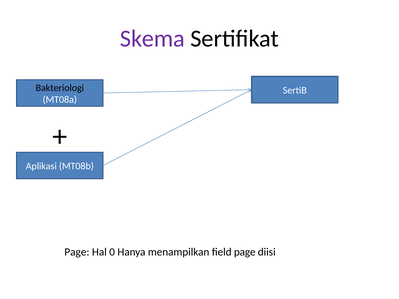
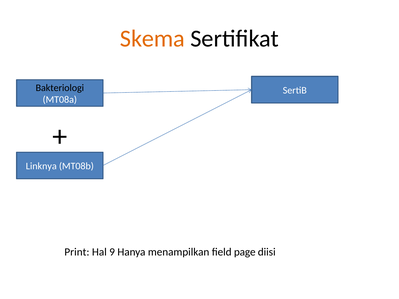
Skema colour: purple -> orange
Aplikasi: Aplikasi -> Linknya
Page at (77, 252): Page -> Print
0: 0 -> 9
